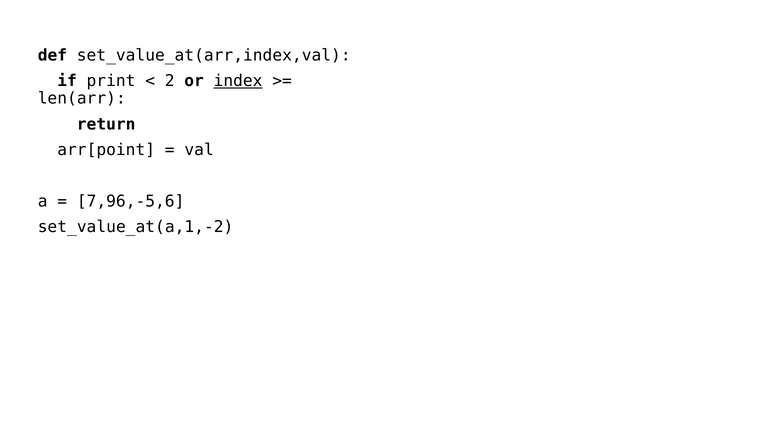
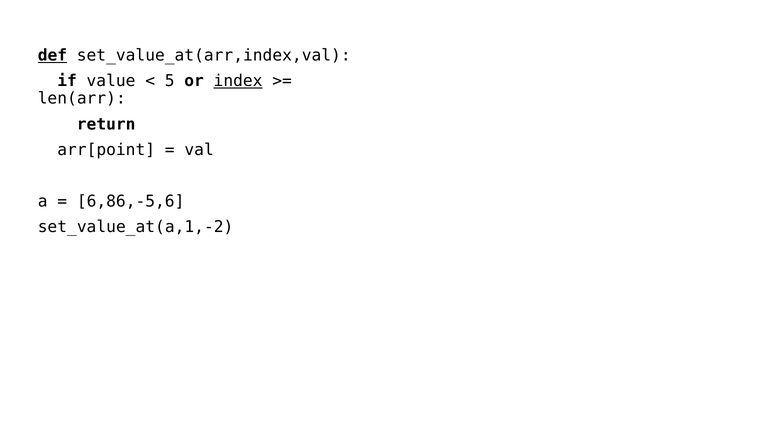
def underline: none -> present
print: print -> value
2: 2 -> 5
7,96,-5,6: 7,96,-5,6 -> 6,86,-5,6
